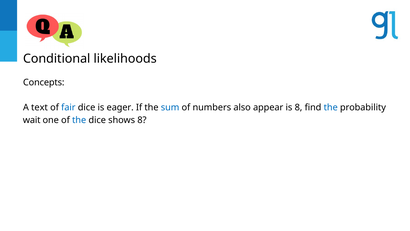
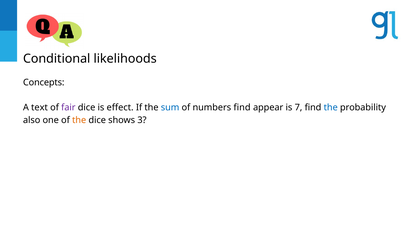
fair colour: blue -> purple
eager: eager -> effect
numbers also: also -> find
is 8: 8 -> 7
wait: wait -> also
the at (79, 120) colour: blue -> orange
shows 8: 8 -> 3
